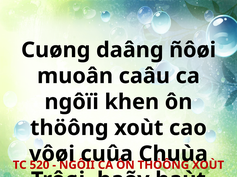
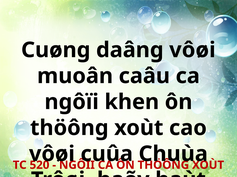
daâng ñôøi: ñôøi -> vôøi
